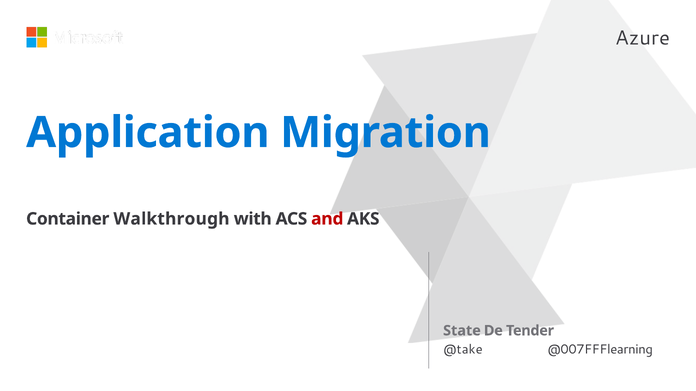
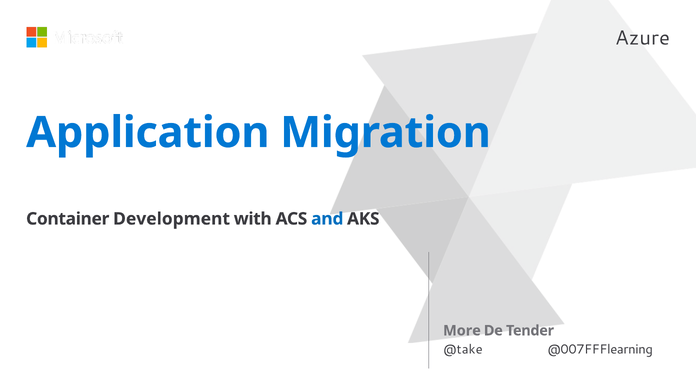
Walkthrough: Walkthrough -> Development
and colour: red -> blue
State: State -> More
